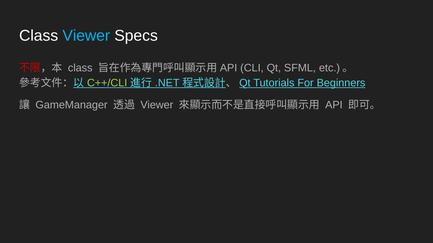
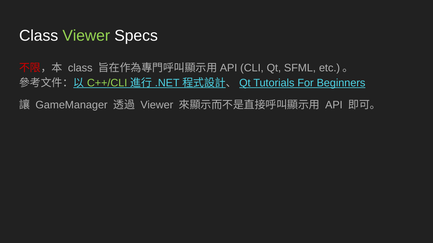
Viewer at (86, 36) colour: light blue -> light green
